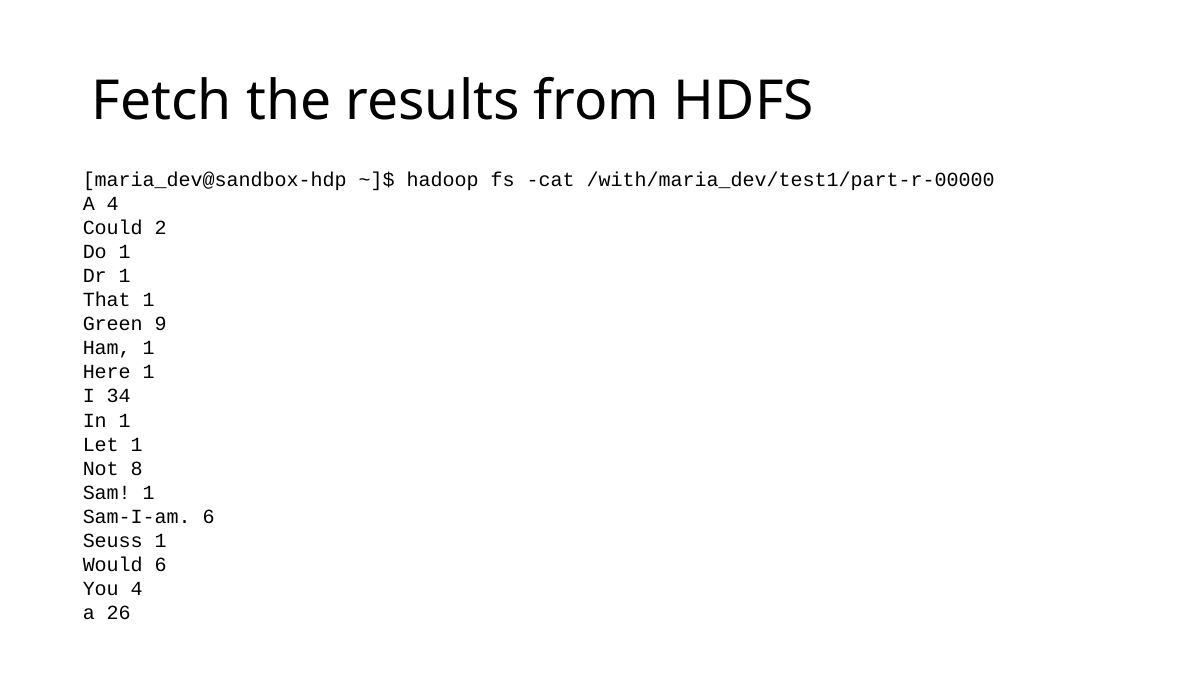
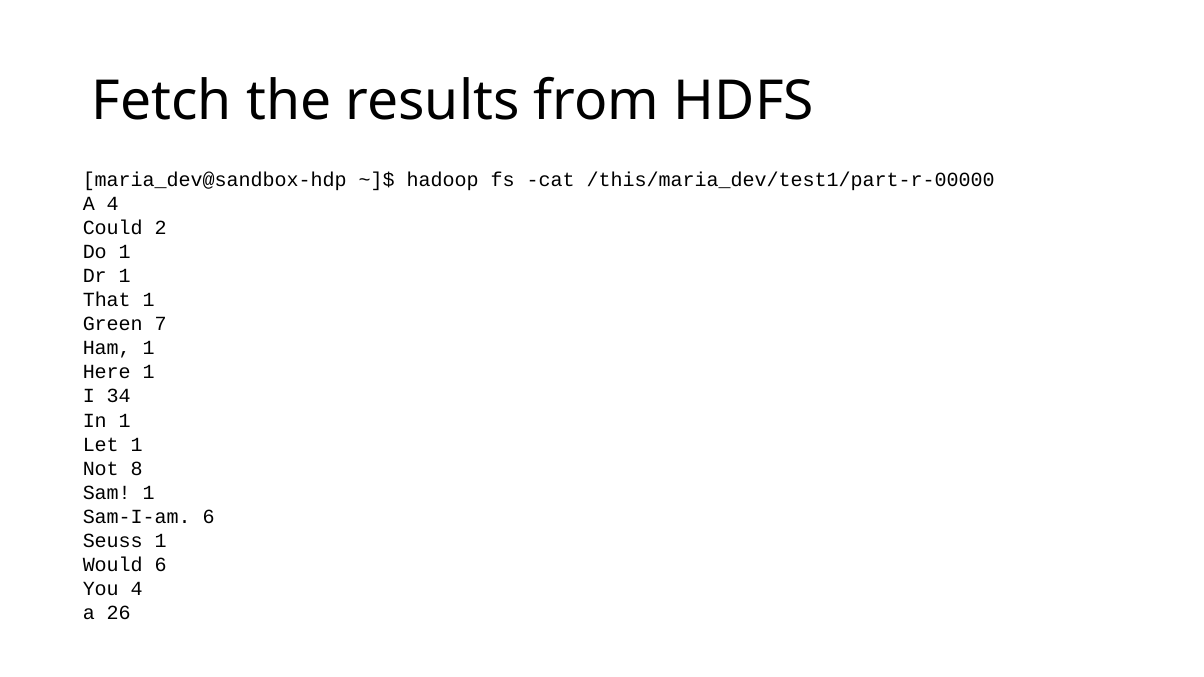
/with/maria_dev/test1/part-r-00000: /with/maria_dev/test1/part-r-00000 -> /this/maria_dev/test1/part-r-00000
9: 9 -> 7
